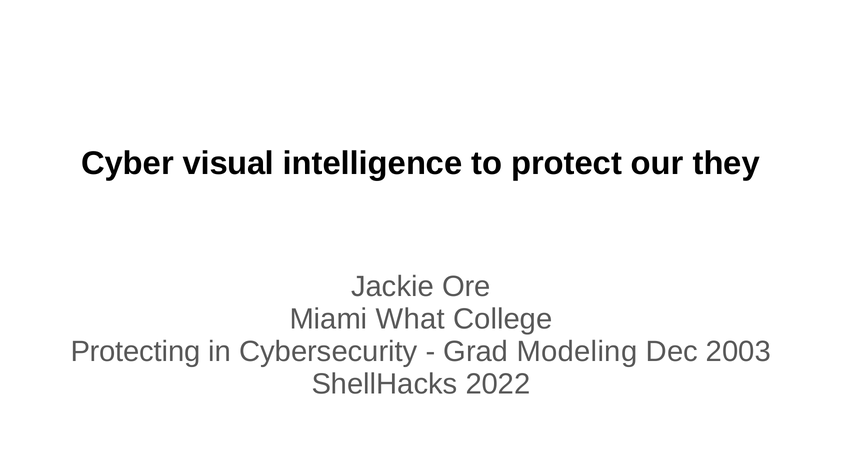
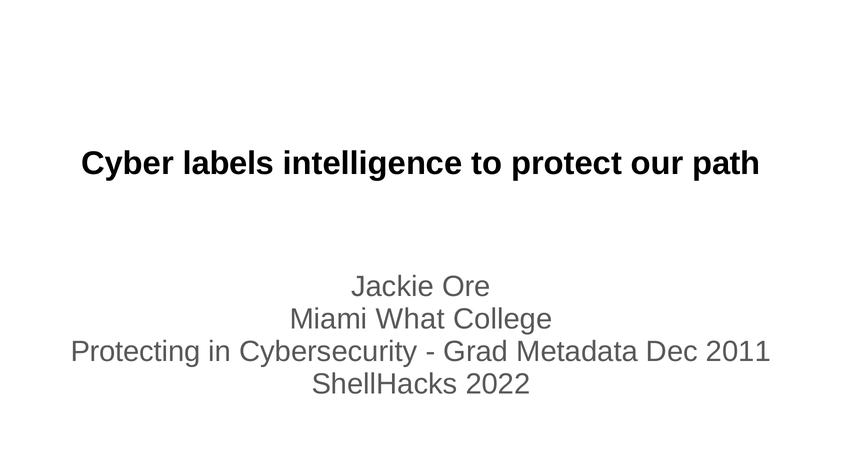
visual: visual -> labels
they: they -> path
Modeling: Modeling -> Metadata
2003: 2003 -> 2011
